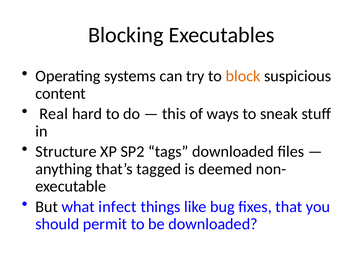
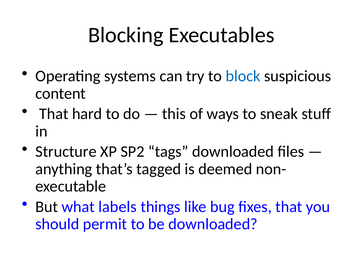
block colour: orange -> blue
Real at (54, 114): Real -> That
infect: infect -> labels
